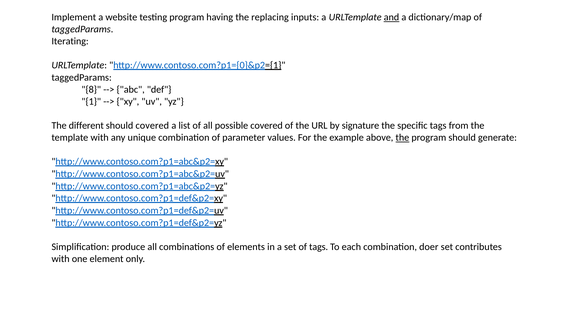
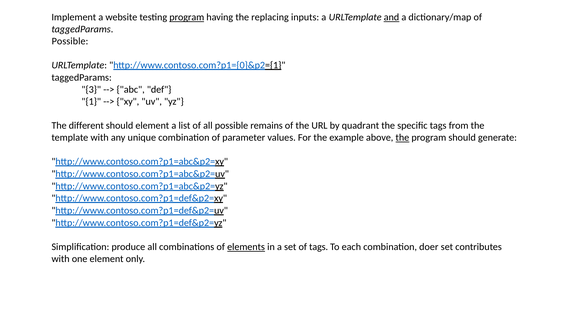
program at (187, 17) underline: none -> present
Iterating at (70, 41): Iterating -> Possible
8: 8 -> 3
should covered: covered -> element
possible covered: covered -> remains
signature: signature -> quadrant
elements underline: none -> present
